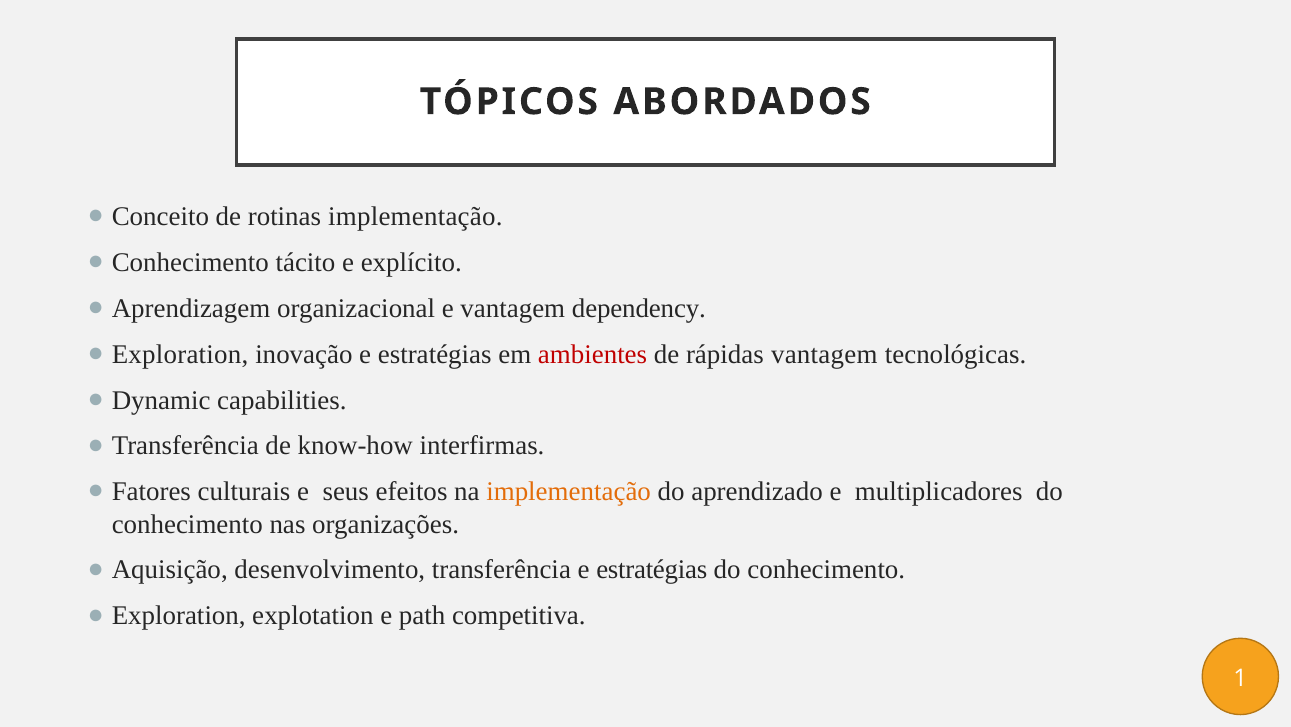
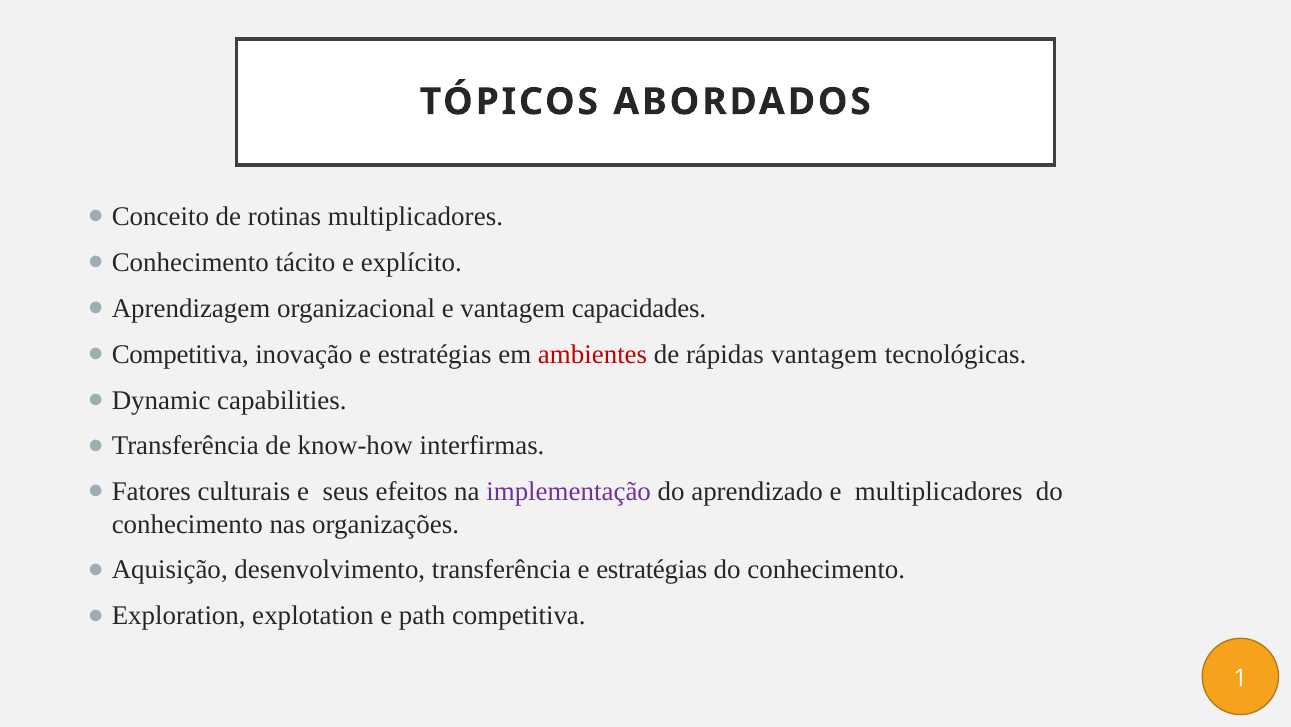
rotinas implementação: implementação -> multiplicadores
dependency: dependency -> capacidades
Exploration at (180, 354): Exploration -> Competitiva
implementação at (569, 491) colour: orange -> purple
